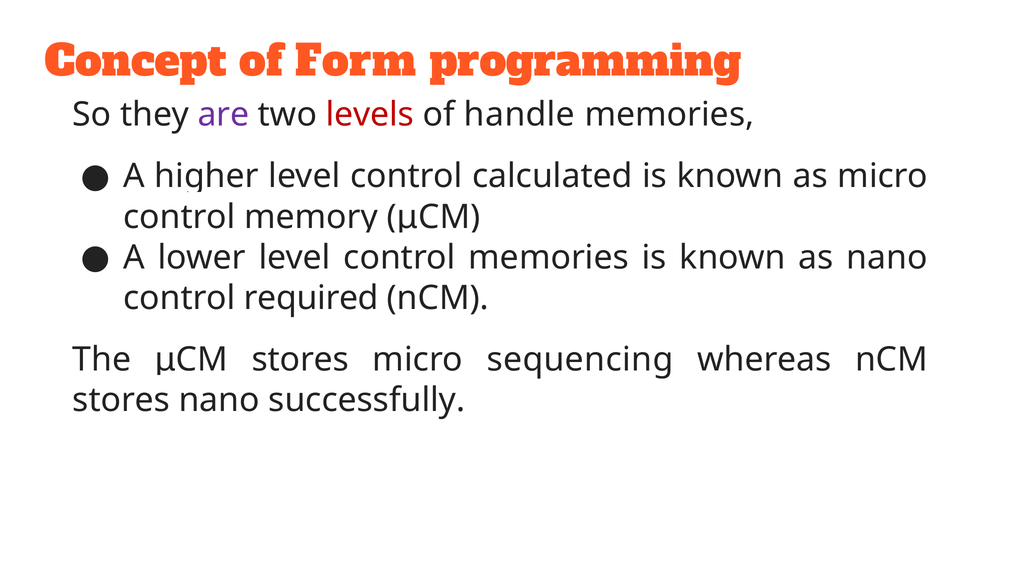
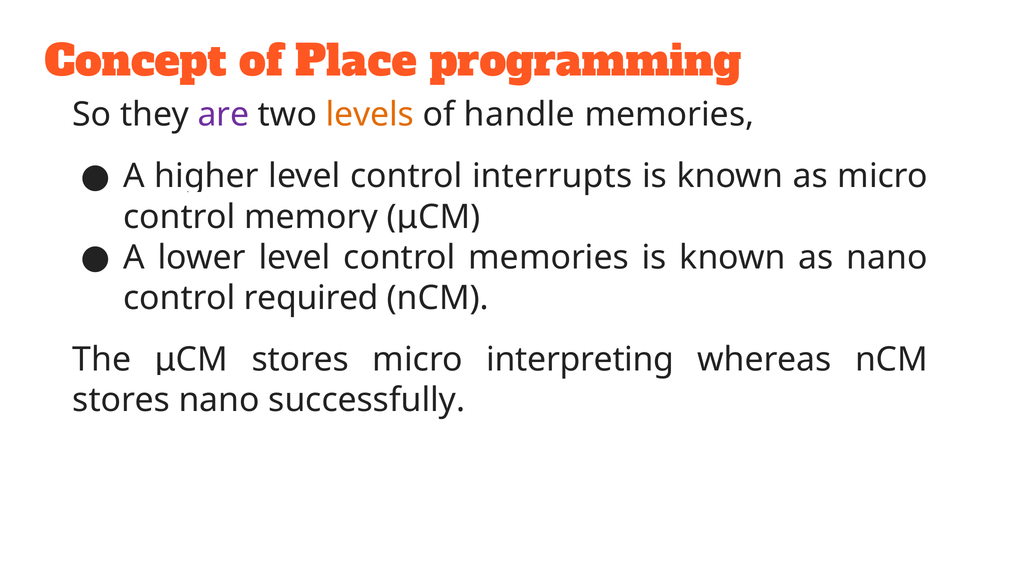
Form: Form -> Place
levels colour: red -> orange
calculated: calculated -> interrupts
sequencing: sequencing -> interpreting
